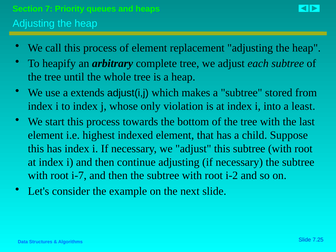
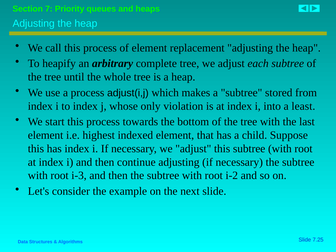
a extends: extends -> process
i-7: i-7 -> i-3
